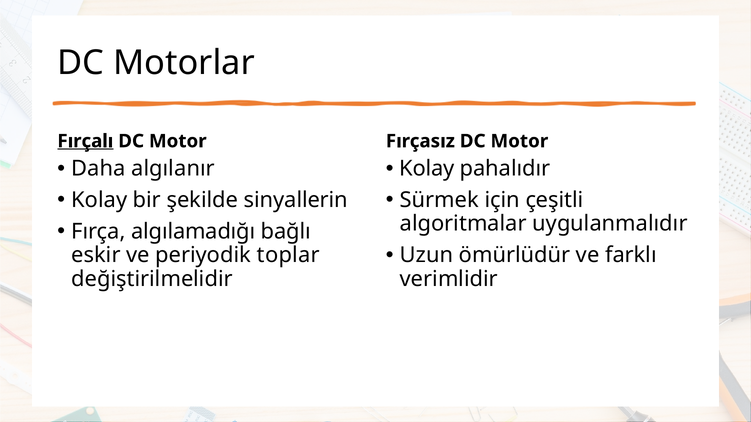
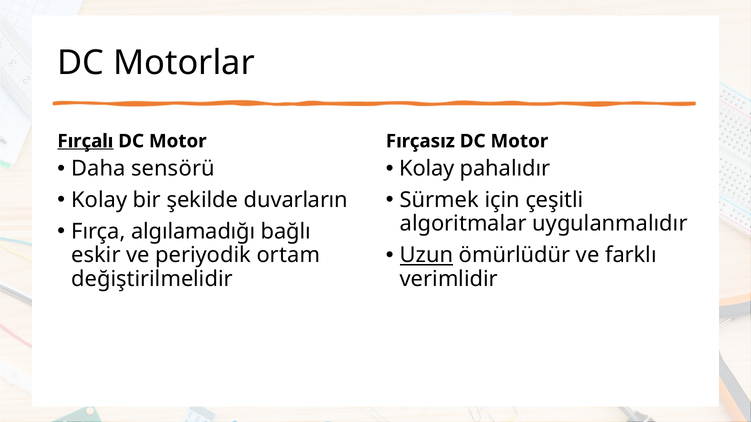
algılanır: algılanır -> sensörü
sinyallerin: sinyallerin -> duvarların
Uzun underline: none -> present
toplar: toplar -> ortam
